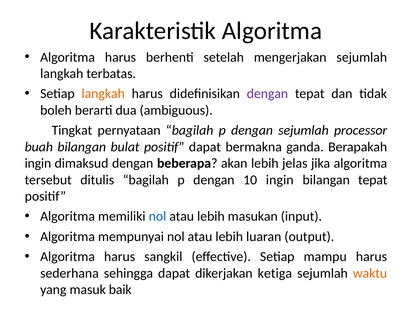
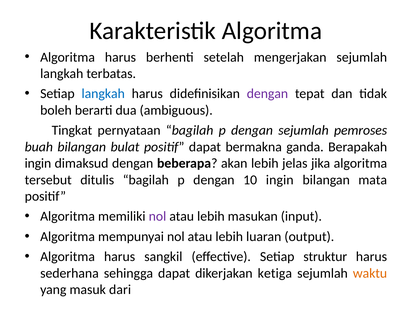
langkah at (103, 94) colour: orange -> blue
processor: processor -> pemroses
bilangan tepat: tepat -> mata
nol at (157, 216) colour: blue -> purple
mampu: mampu -> struktur
baik: baik -> dari
